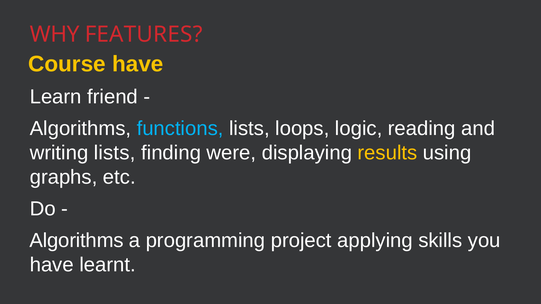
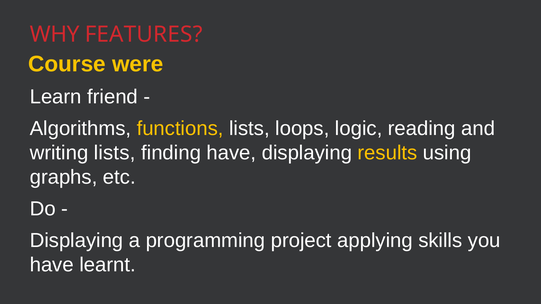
Course have: have -> were
functions colour: light blue -> yellow
finding were: were -> have
Algorithms at (77, 241): Algorithms -> Displaying
